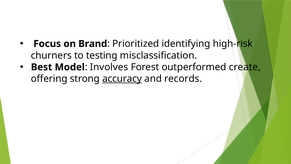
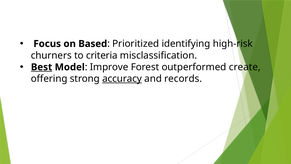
Brand: Brand -> Based
testing: testing -> criteria
Best underline: none -> present
Involves: Involves -> Improve
